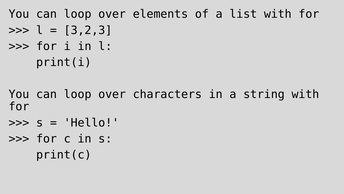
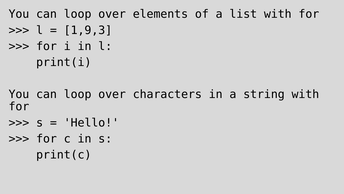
3,2,3: 3,2,3 -> 1,9,3
